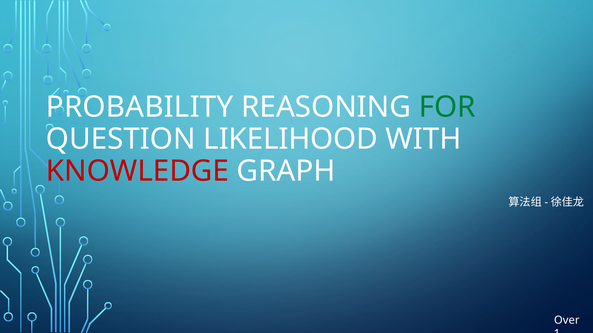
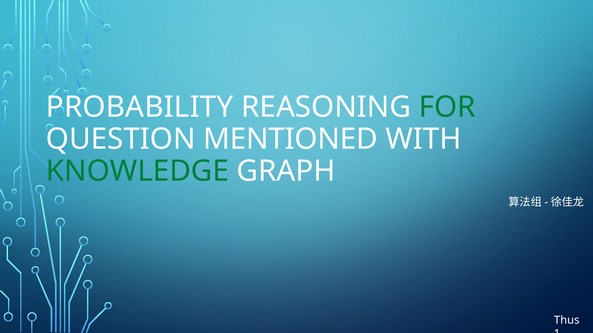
LIKELIHOOD: LIKELIHOOD -> MENTIONED
KNOWLEDGE colour: red -> green
Over: Over -> Thus
